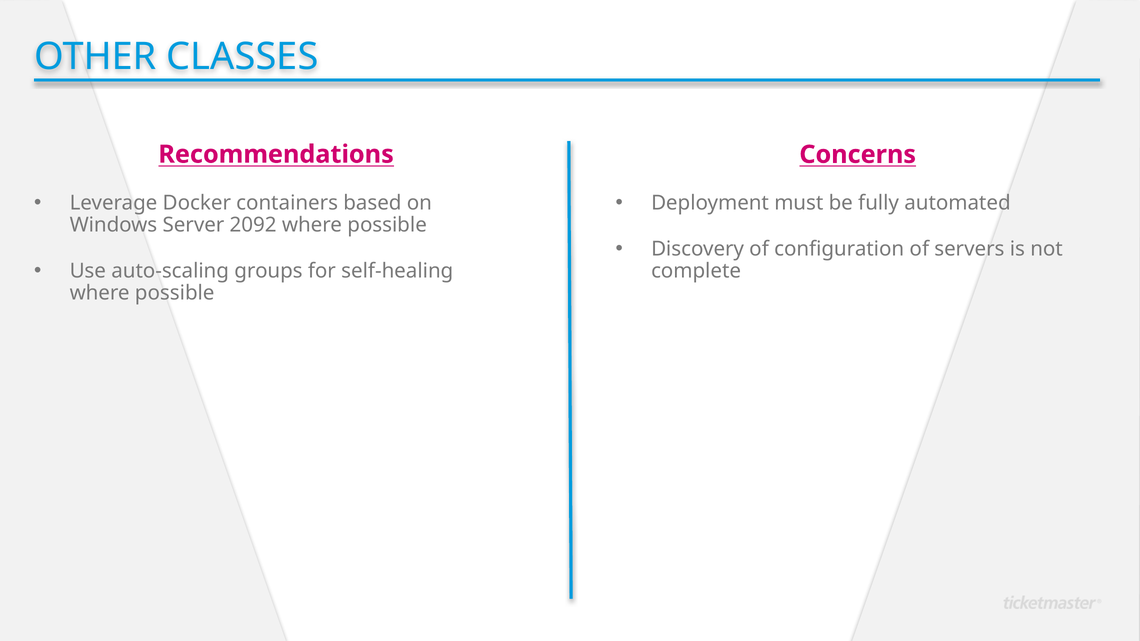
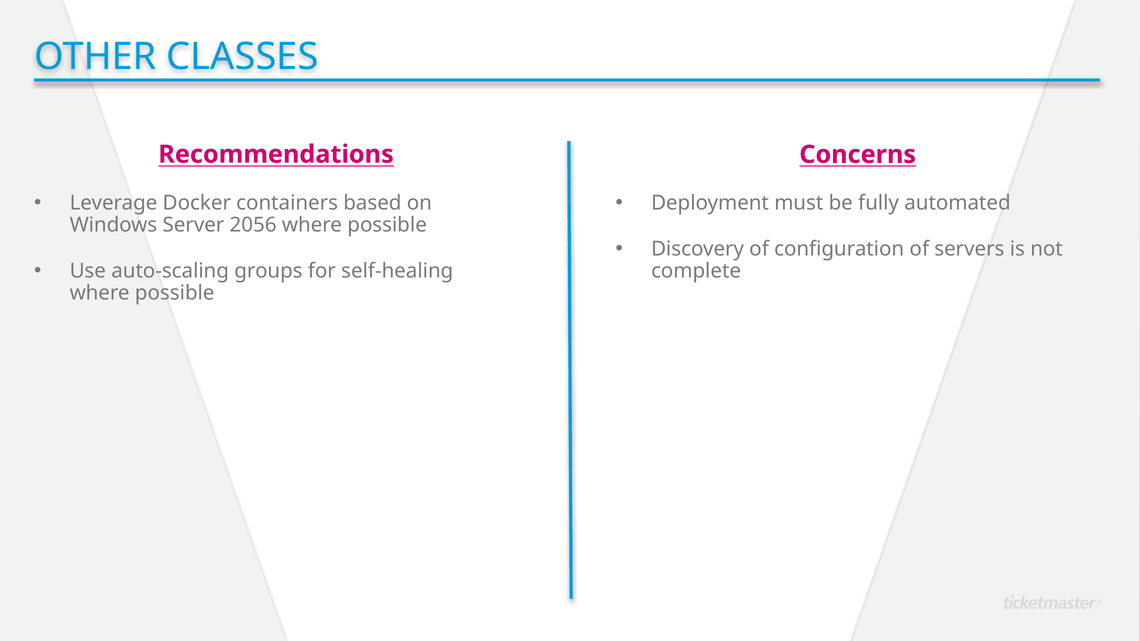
2092: 2092 -> 2056
